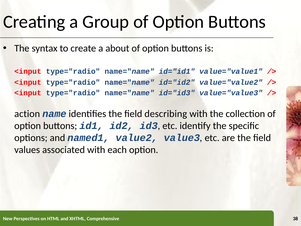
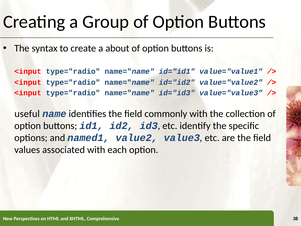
action: action -> useful
describing: describing -> commonly
